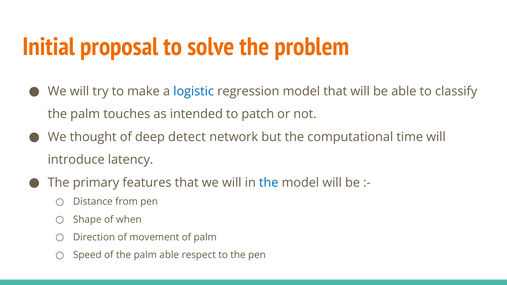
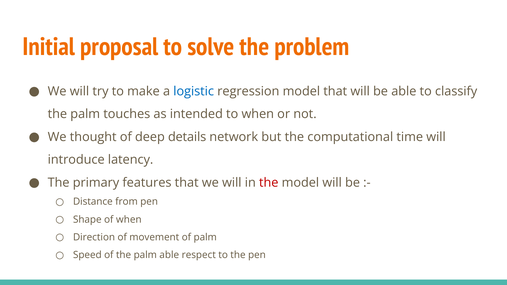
to patch: patch -> when
detect: detect -> details
the at (269, 183) colour: blue -> red
